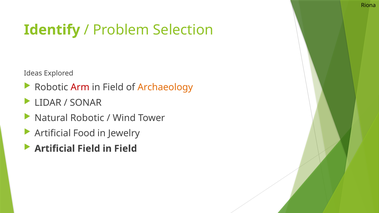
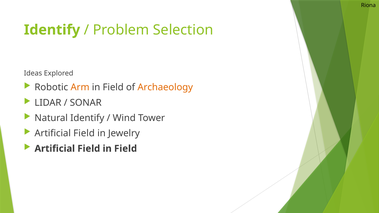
Arm colour: red -> orange
Natural Robotic: Robotic -> Identify
Food at (84, 133): Food -> Field
